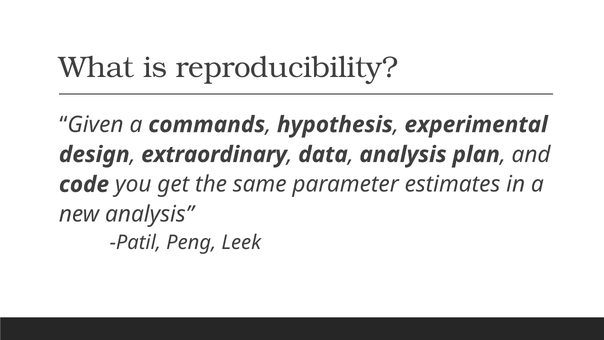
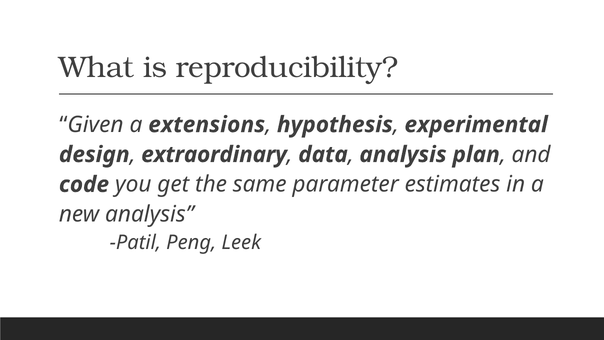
commands: commands -> extensions
